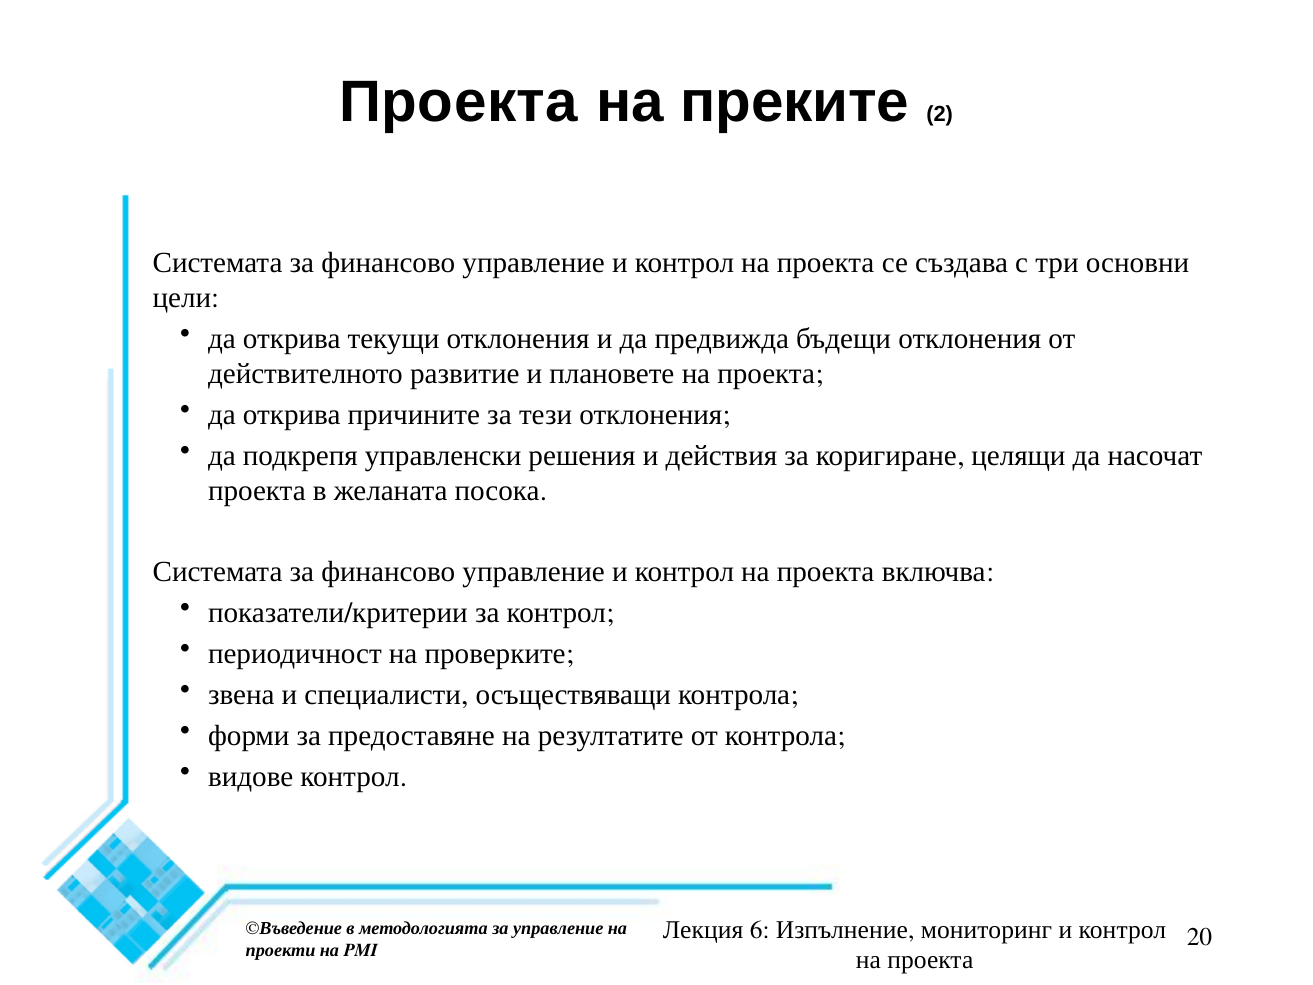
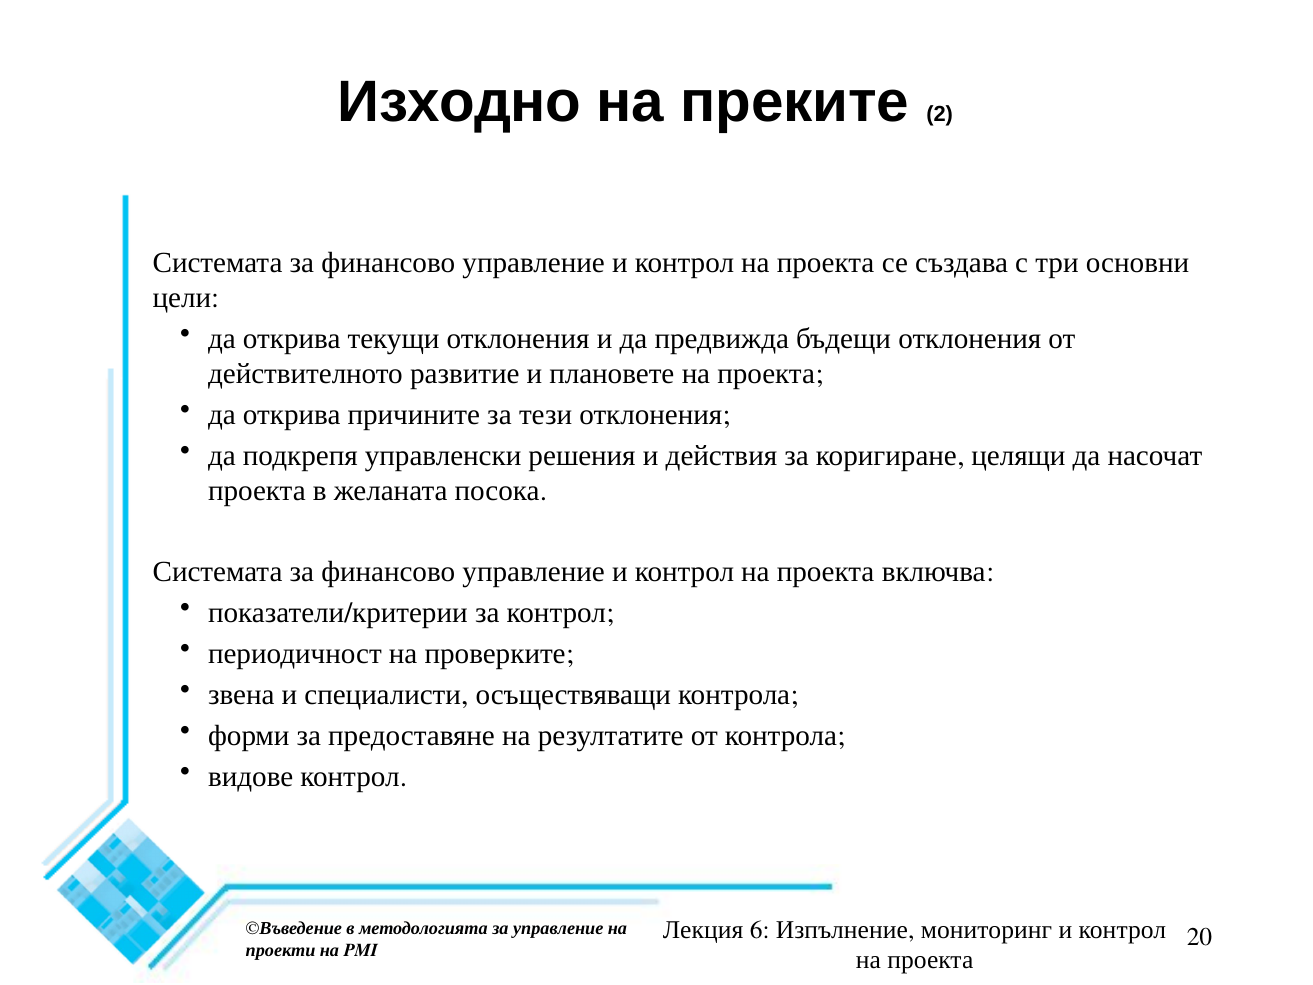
Проекта: Проекта -> Изходно
